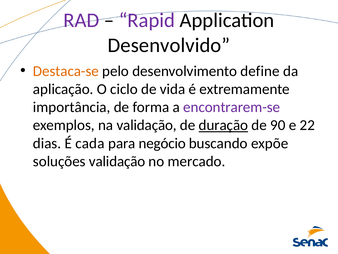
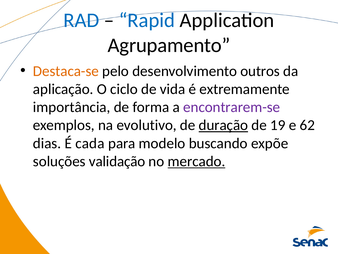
RAD colour: purple -> blue
Rapid colour: purple -> blue
Desenvolvido: Desenvolvido -> Agrupamento
define: define -> outros
na validação: validação -> evolutivo
90: 90 -> 19
22: 22 -> 62
negócio: negócio -> modelo
mercado underline: none -> present
